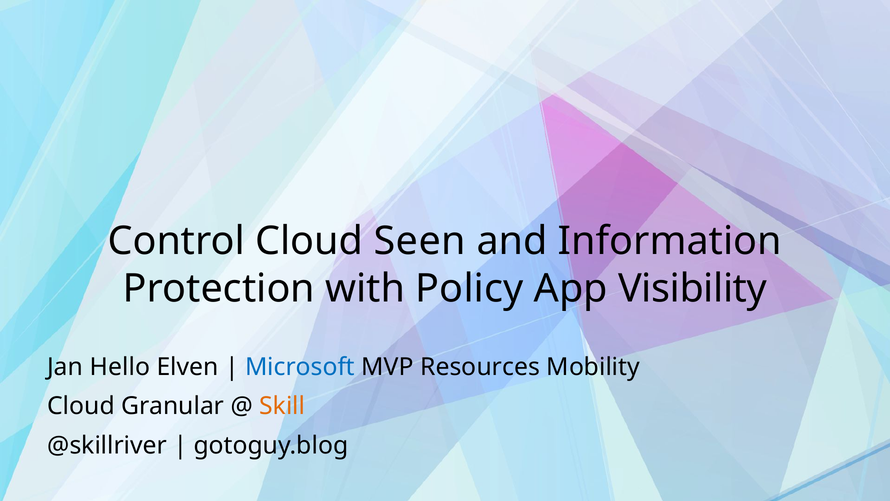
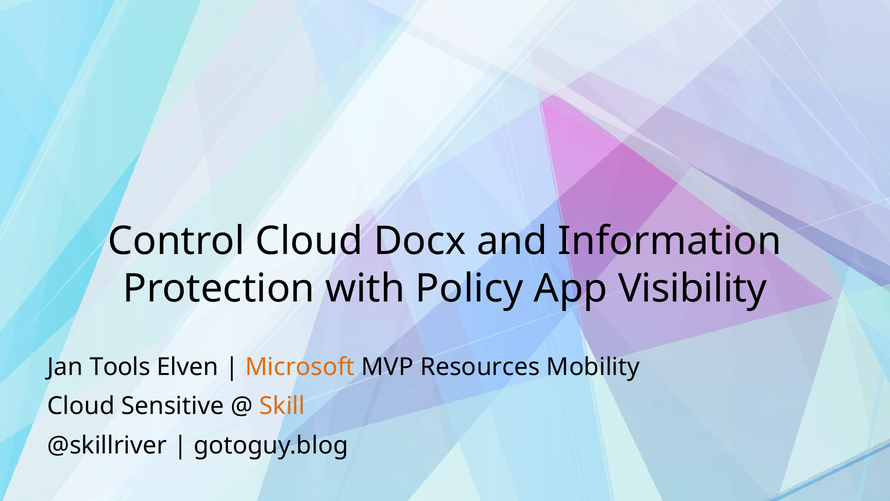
Seen: Seen -> Docx
Hello: Hello -> Tools
Microsoft colour: blue -> orange
Granular: Granular -> Sensitive
